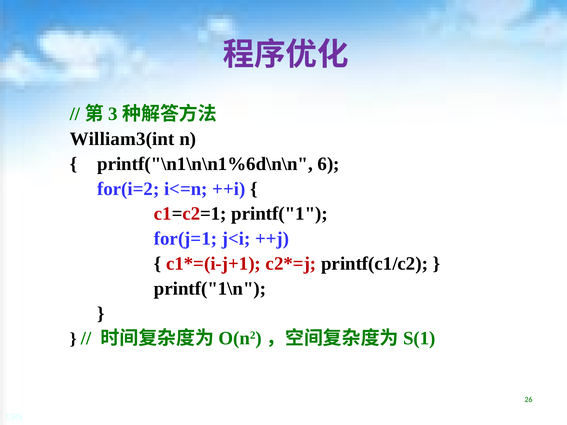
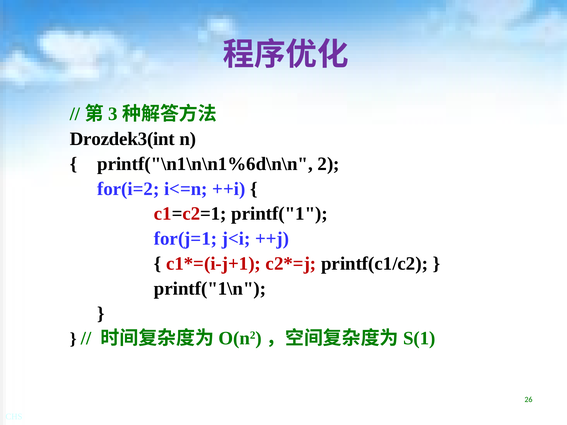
William3(int: William3(int -> Drozdek3(int
6: 6 -> 2
